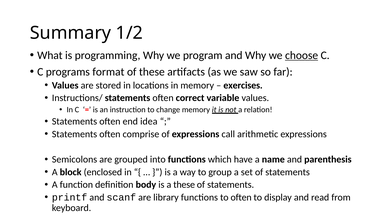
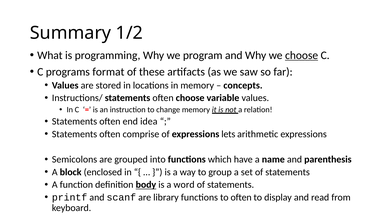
exercises: exercises -> concepts
often correct: correct -> choose
call: call -> lets
body underline: none -> present
a these: these -> word
